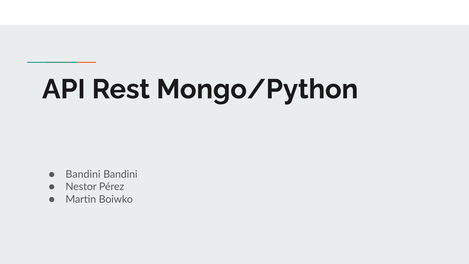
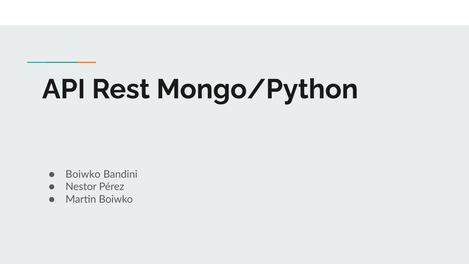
Bandini at (83, 174): Bandini -> Boiwko
